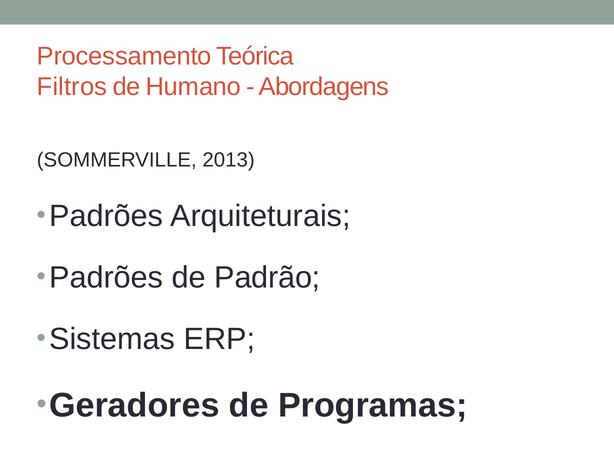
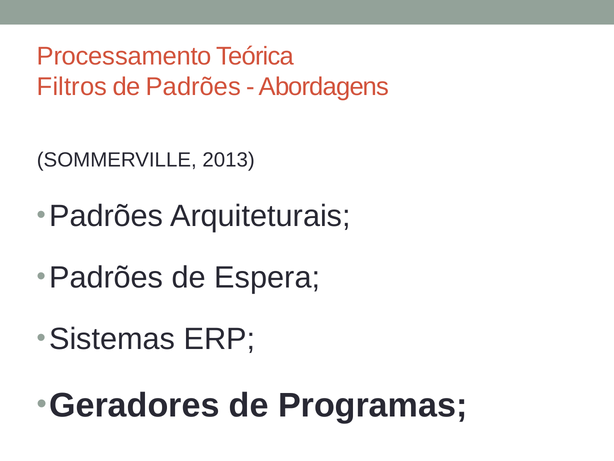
de Humano: Humano -> Padrões
Padrão: Padrão -> Espera
